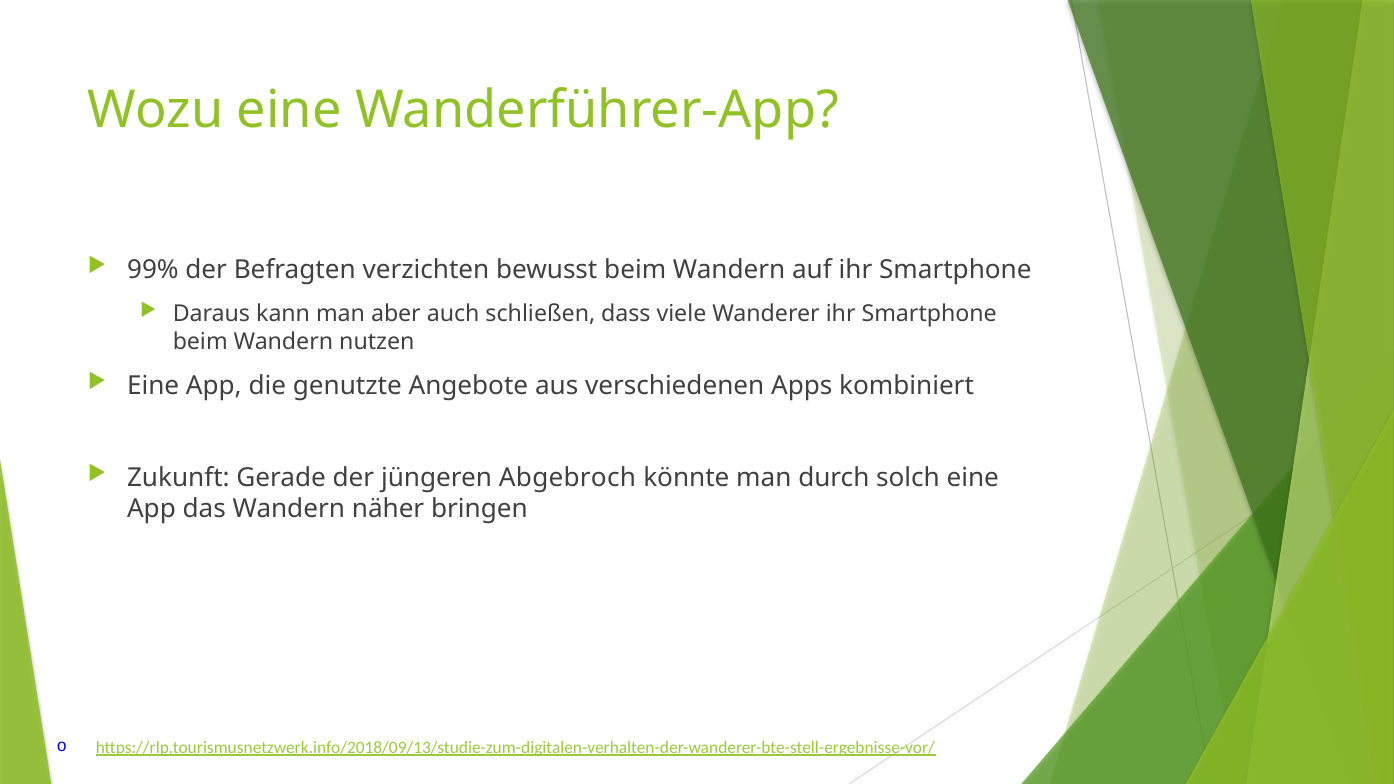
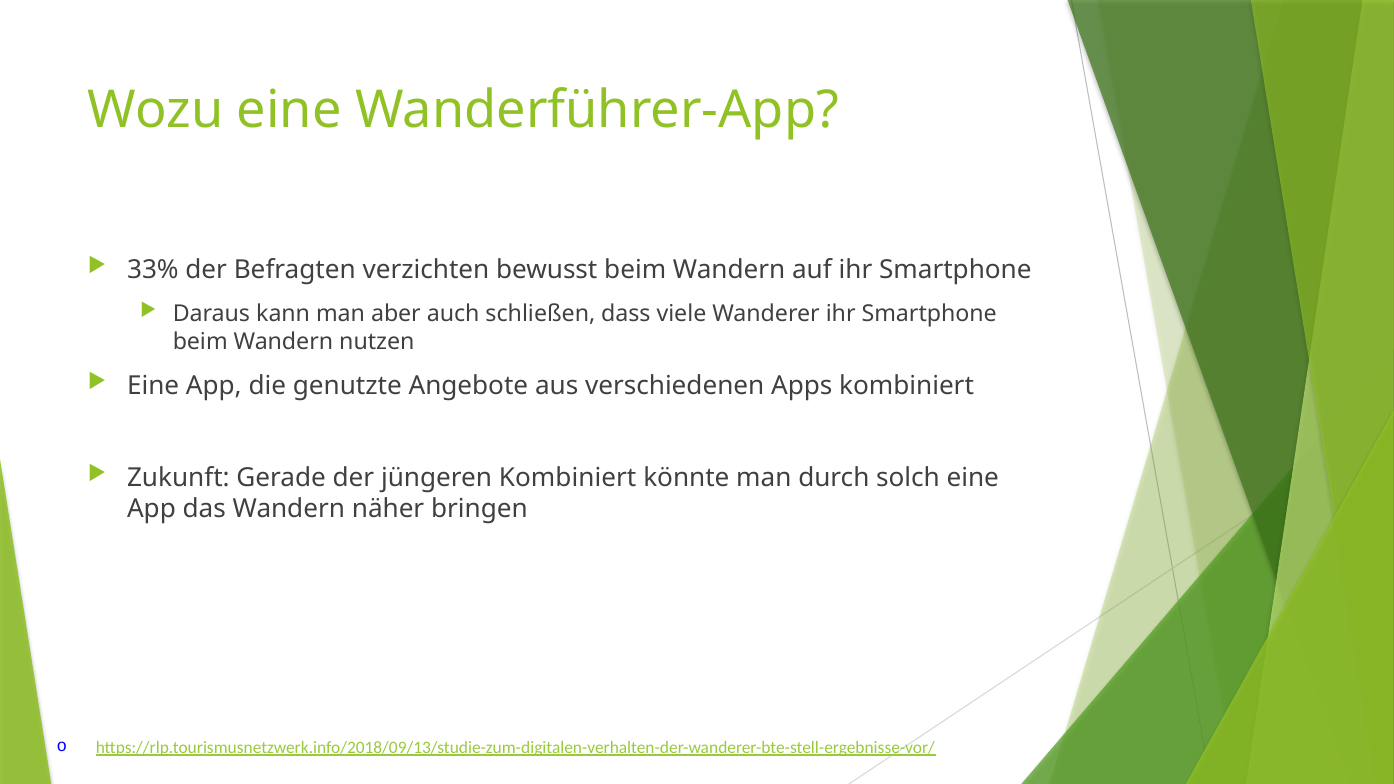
99%: 99% -> 33%
jüngeren Abgebroch: Abgebroch -> Kombiniert
